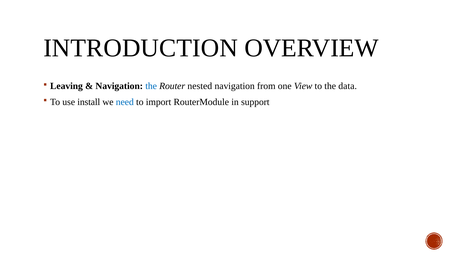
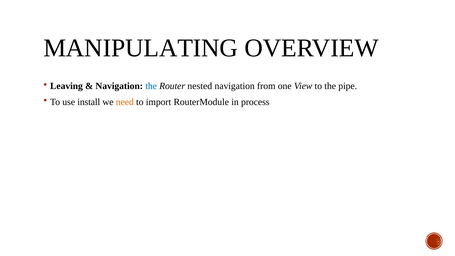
INTRODUCTION: INTRODUCTION -> MANIPULATING
data: data -> pipe
need colour: blue -> orange
support: support -> process
